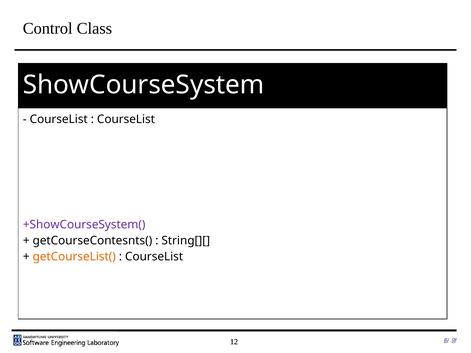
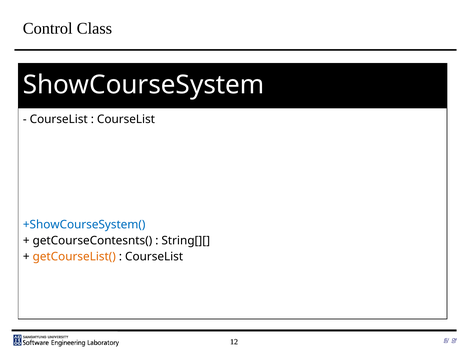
+ShowCourseSystem( colour: purple -> blue
